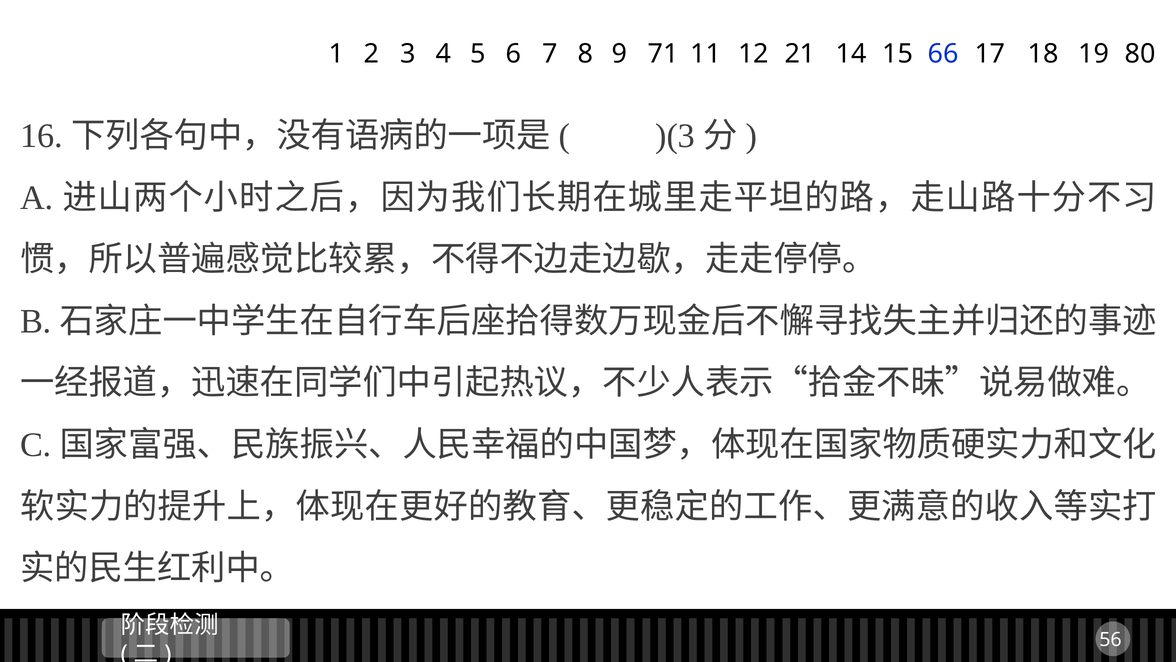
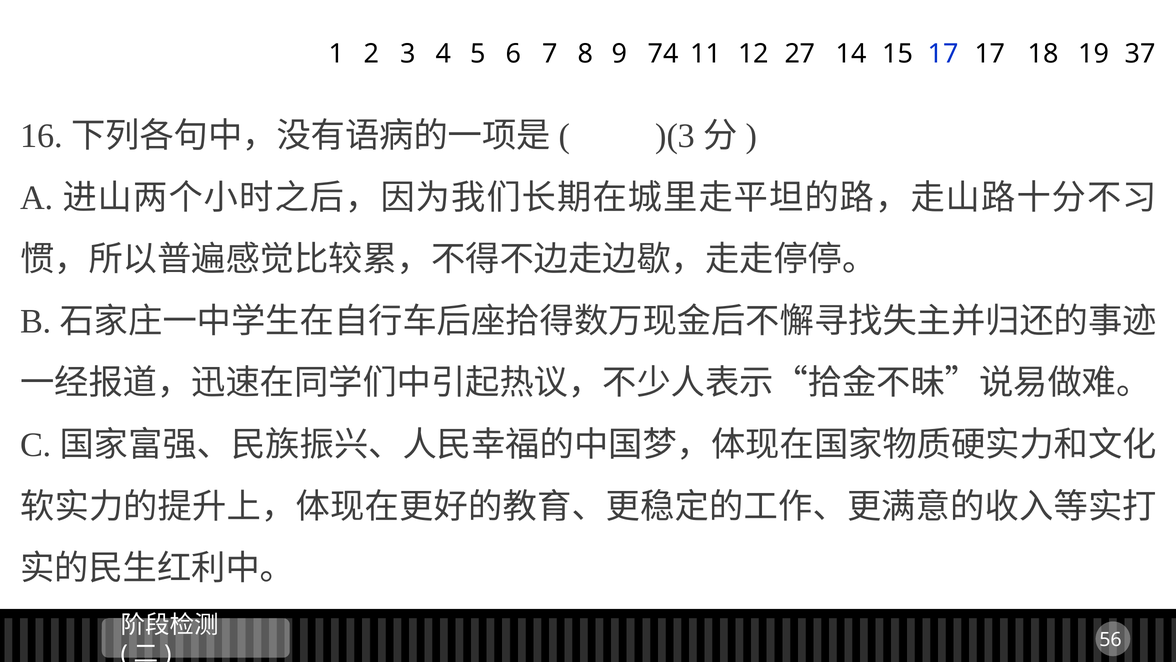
71: 71 -> 74
21: 21 -> 27
15 66: 66 -> 17
80: 80 -> 37
